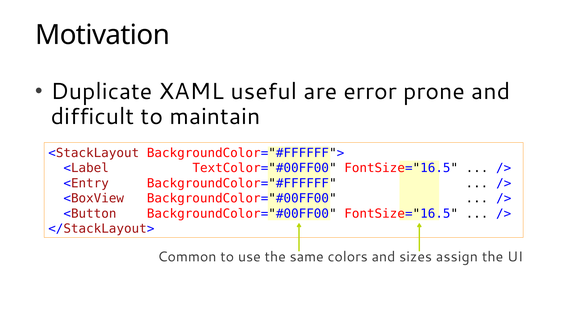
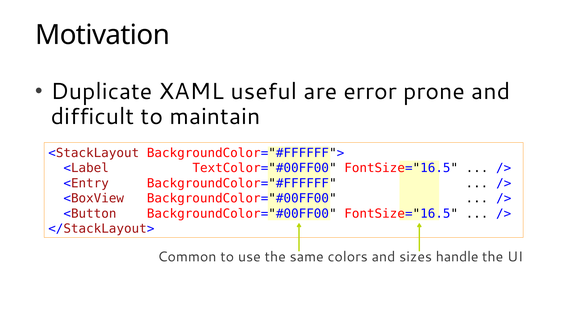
assign: assign -> handle
